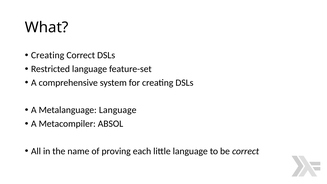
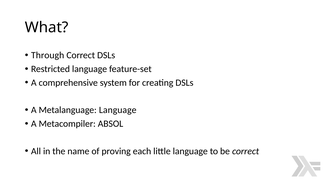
Creating at (48, 55): Creating -> Through
